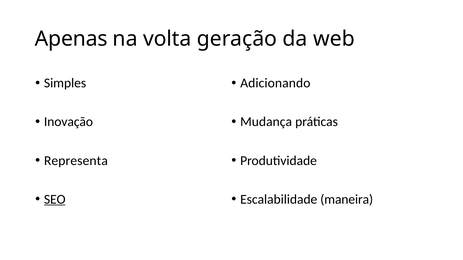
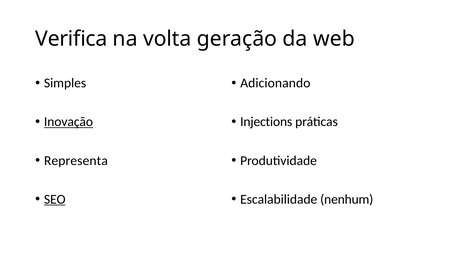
Apenas: Apenas -> Verifica
Inovação underline: none -> present
Mudança: Mudança -> Injections
maneira: maneira -> nenhum
